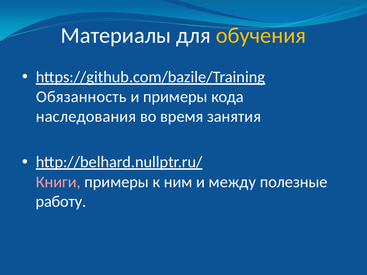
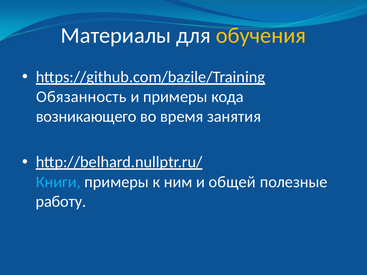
наследования: наследования -> возникающего
Книги colour: pink -> light blue
между: между -> общей
